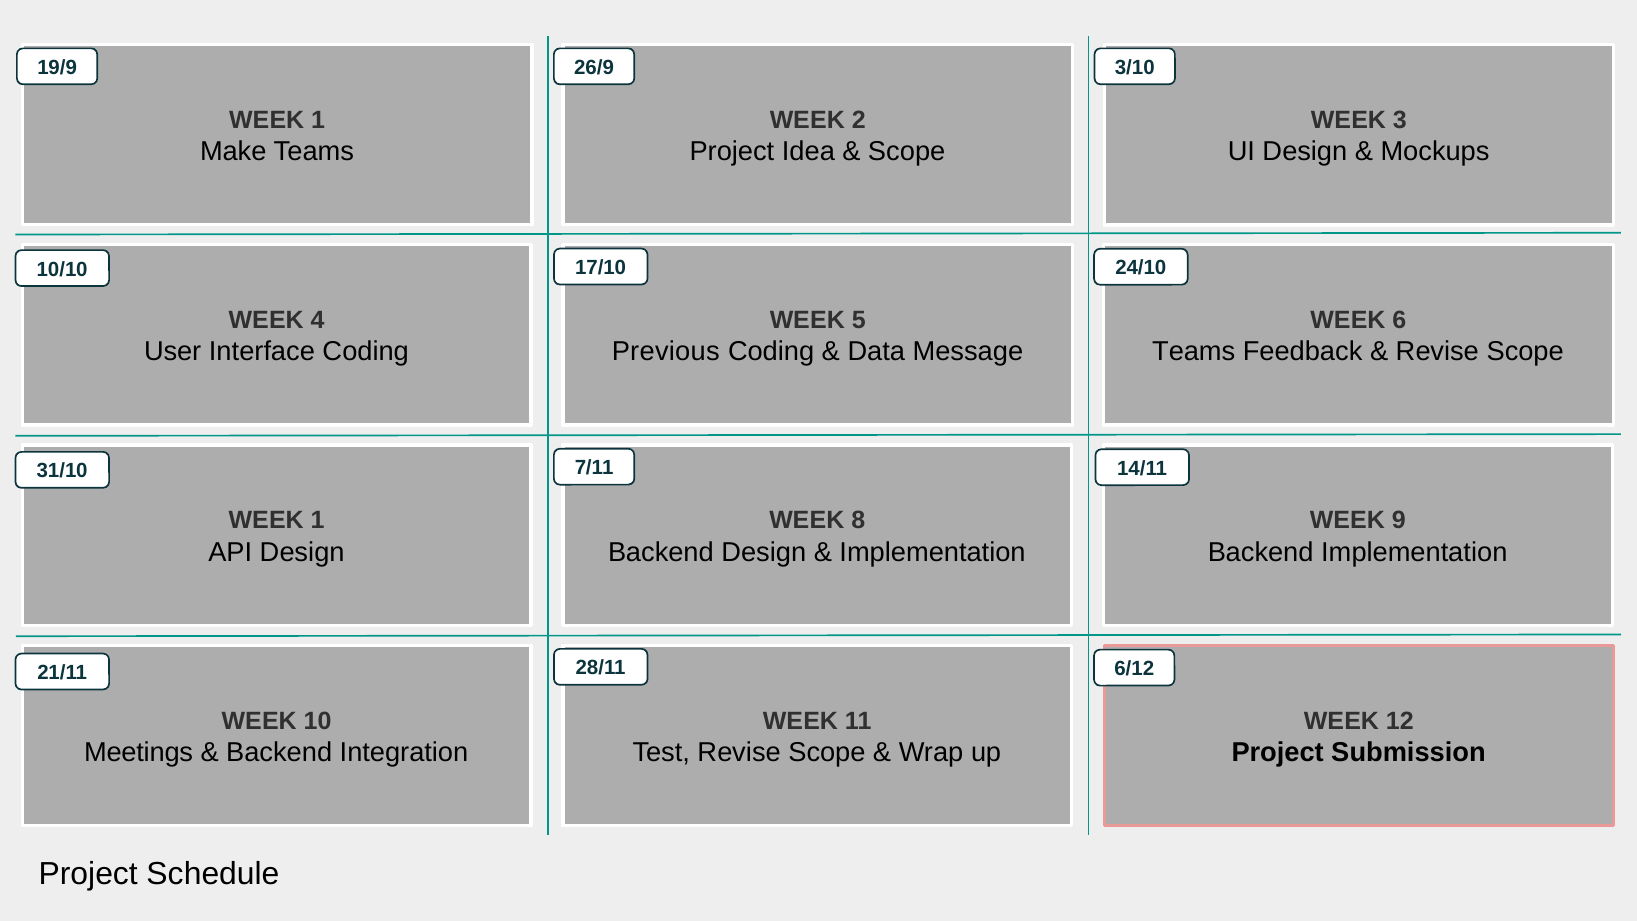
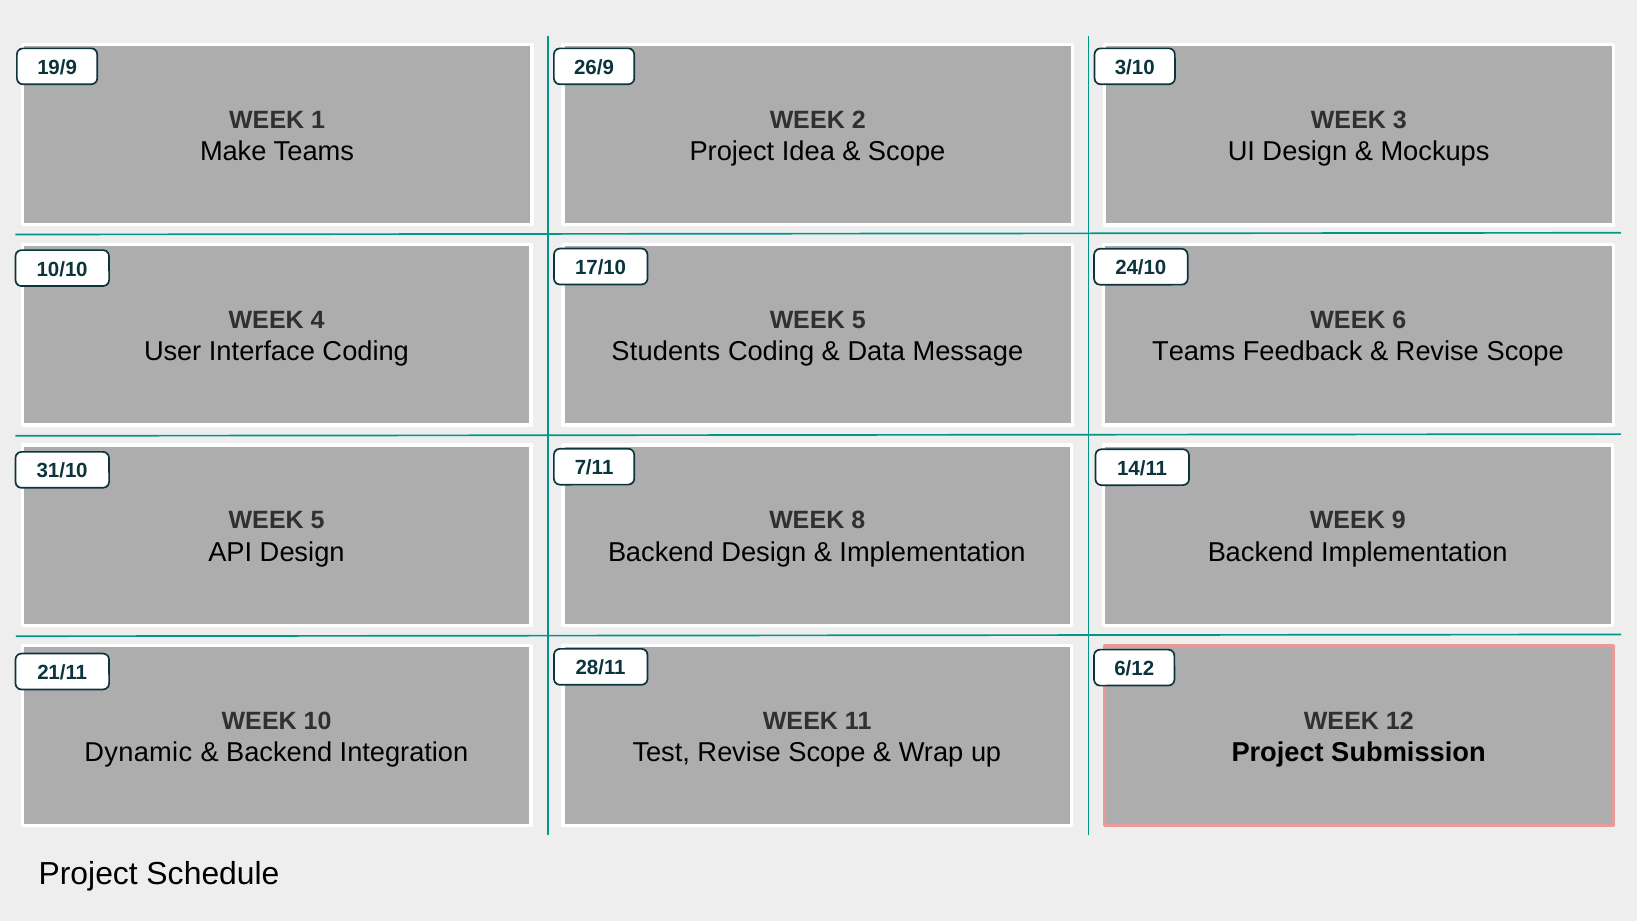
Previous: Previous -> Students
1 at (318, 520): 1 -> 5
Meetings: Meetings -> Dynamic
